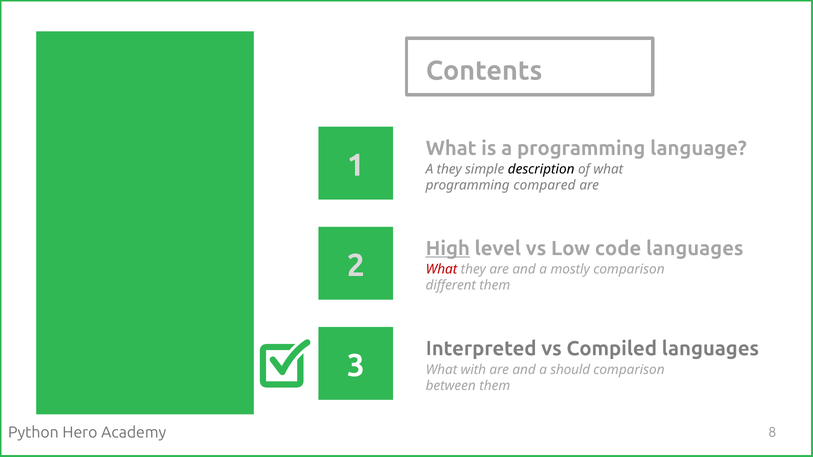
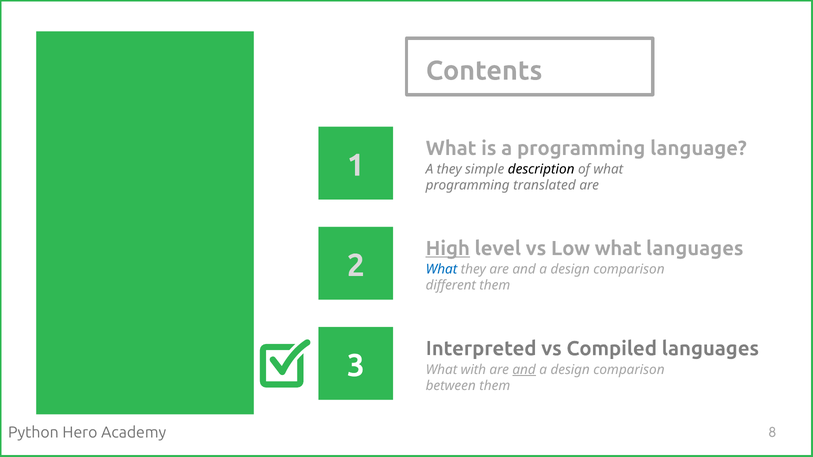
compared: compared -> translated
Low code: code -> what
What at (441, 269) colour: red -> blue
mostly at (570, 269): mostly -> design
and at (524, 370) underline: none -> present
should at (570, 370): should -> design
